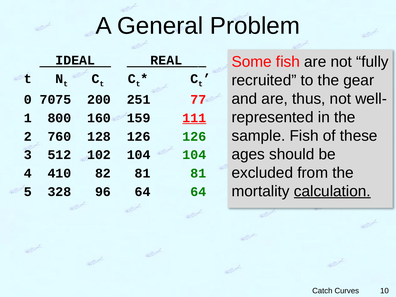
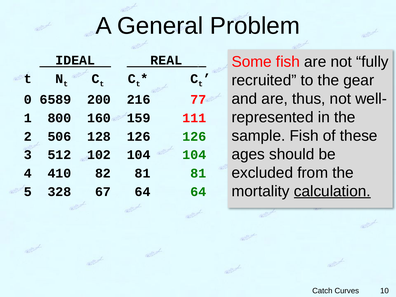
7075: 7075 -> 6589
251: 251 -> 216
111 underline: present -> none
760: 760 -> 506
96: 96 -> 67
